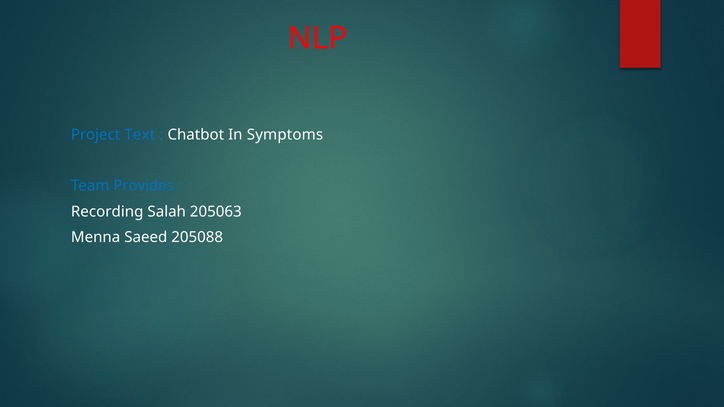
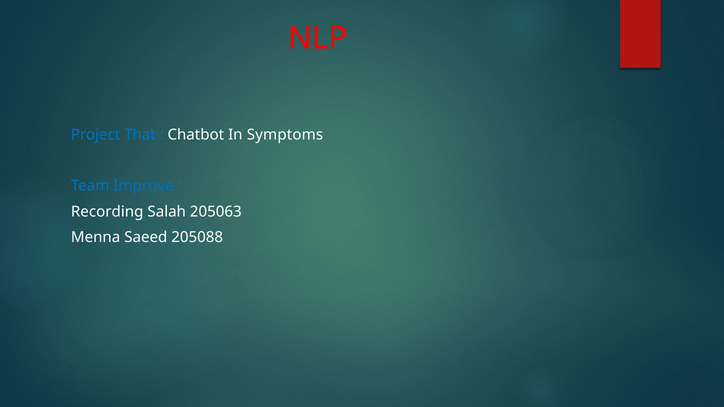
Text: Text -> That
Provides: Provides -> Improve
